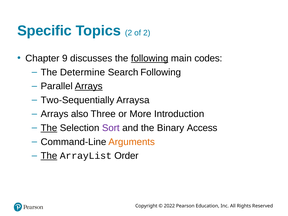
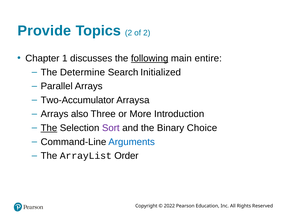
Specific: Specific -> Provide
9: 9 -> 1
codes: codes -> entire
Search Following: Following -> Initialized
Arrays at (89, 86) underline: present -> none
Two-Sequentially: Two-Sequentially -> Two-Accumulator
Access: Access -> Choice
Arguments colour: orange -> blue
The at (49, 156) underline: present -> none
